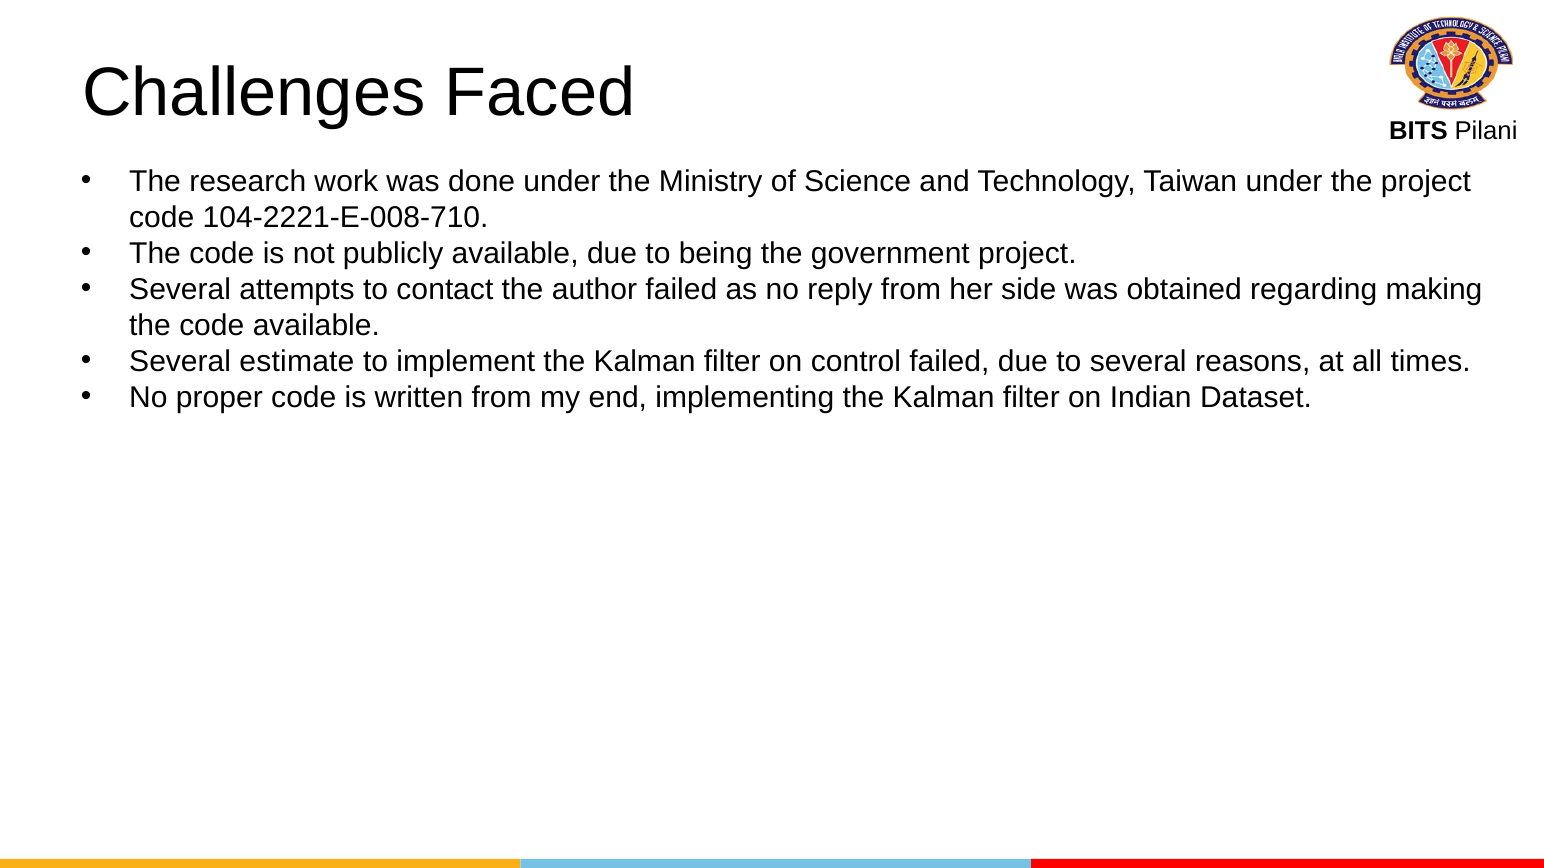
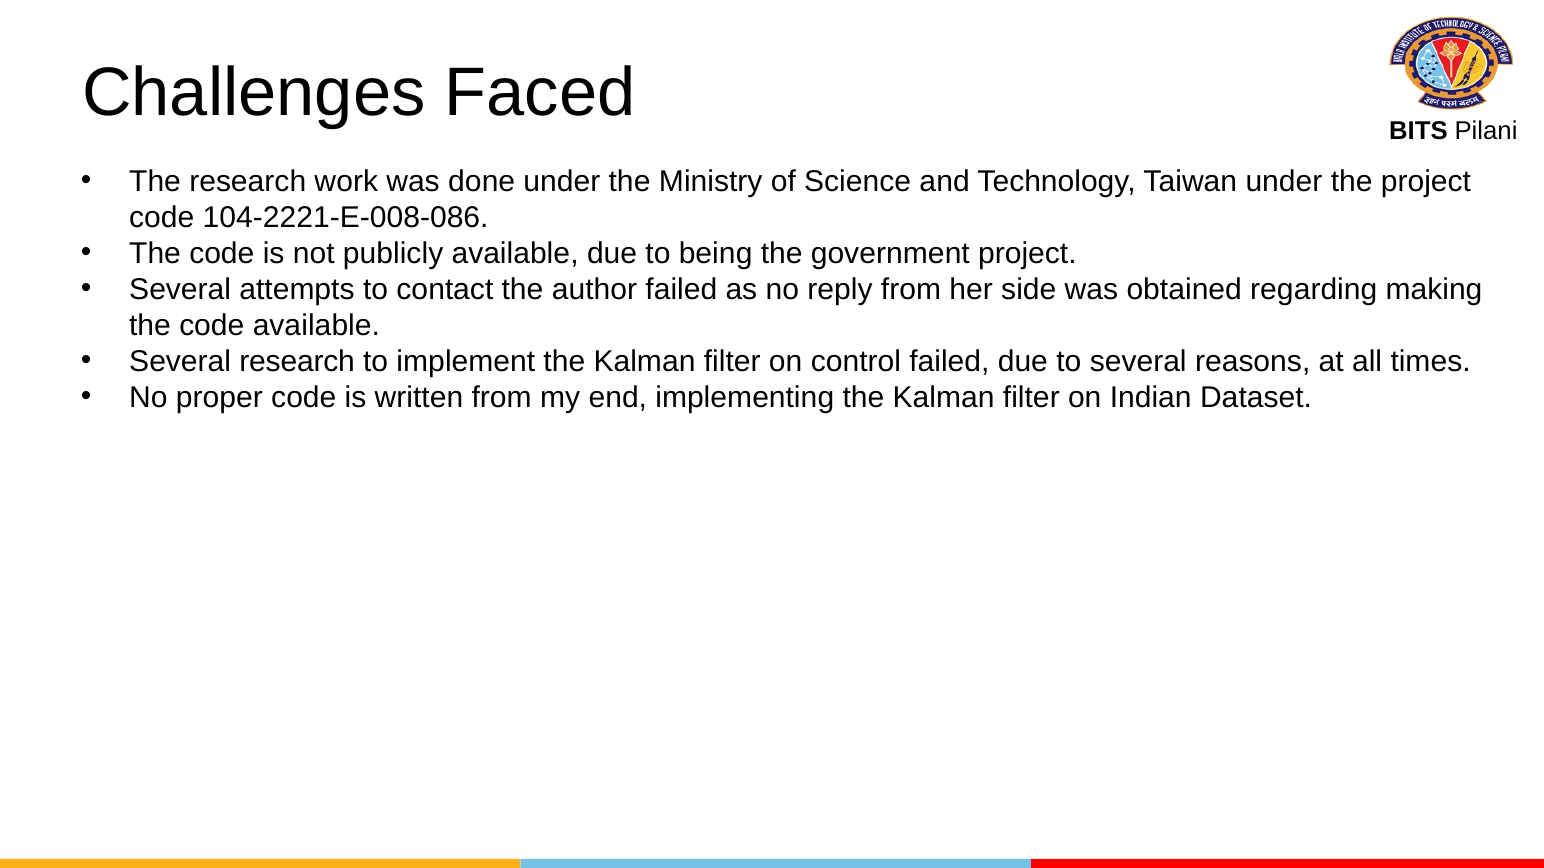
104-2221-E-008-710: 104-2221-E-008-710 -> 104-2221-E-008-086
Several estimate: estimate -> research
